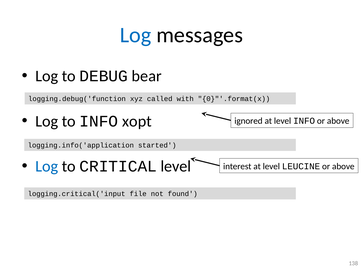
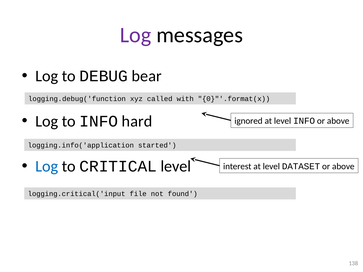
Log at (136, 35) colour: blue -> purple
xopt: xopt -> hard
LEUCINE: LEUCINE -> DATASET
